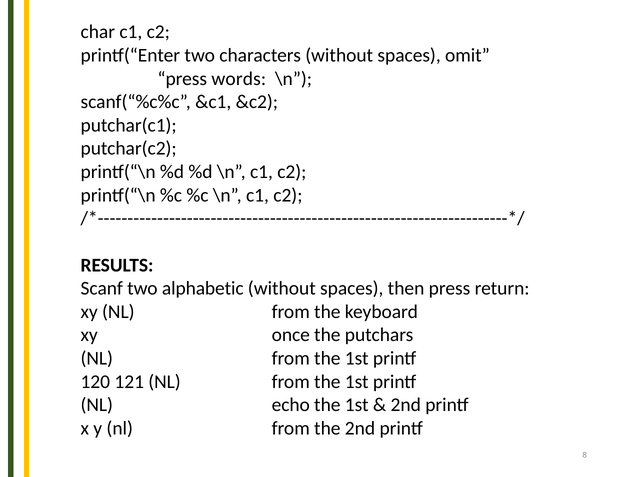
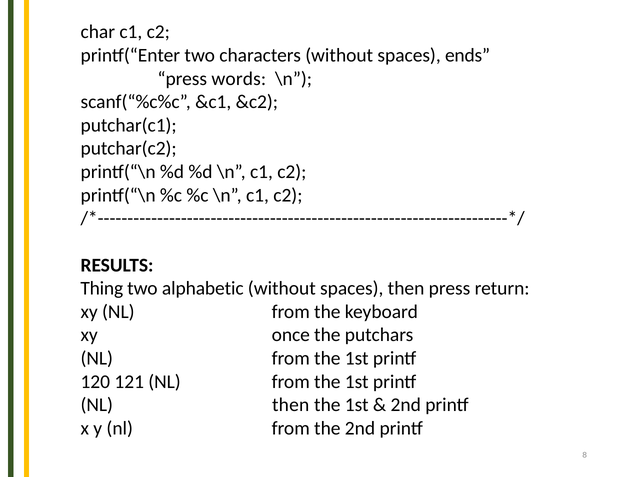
omit: omit -> ends
Scanf: Scanf -> Thing
NL echo: echo -> then
